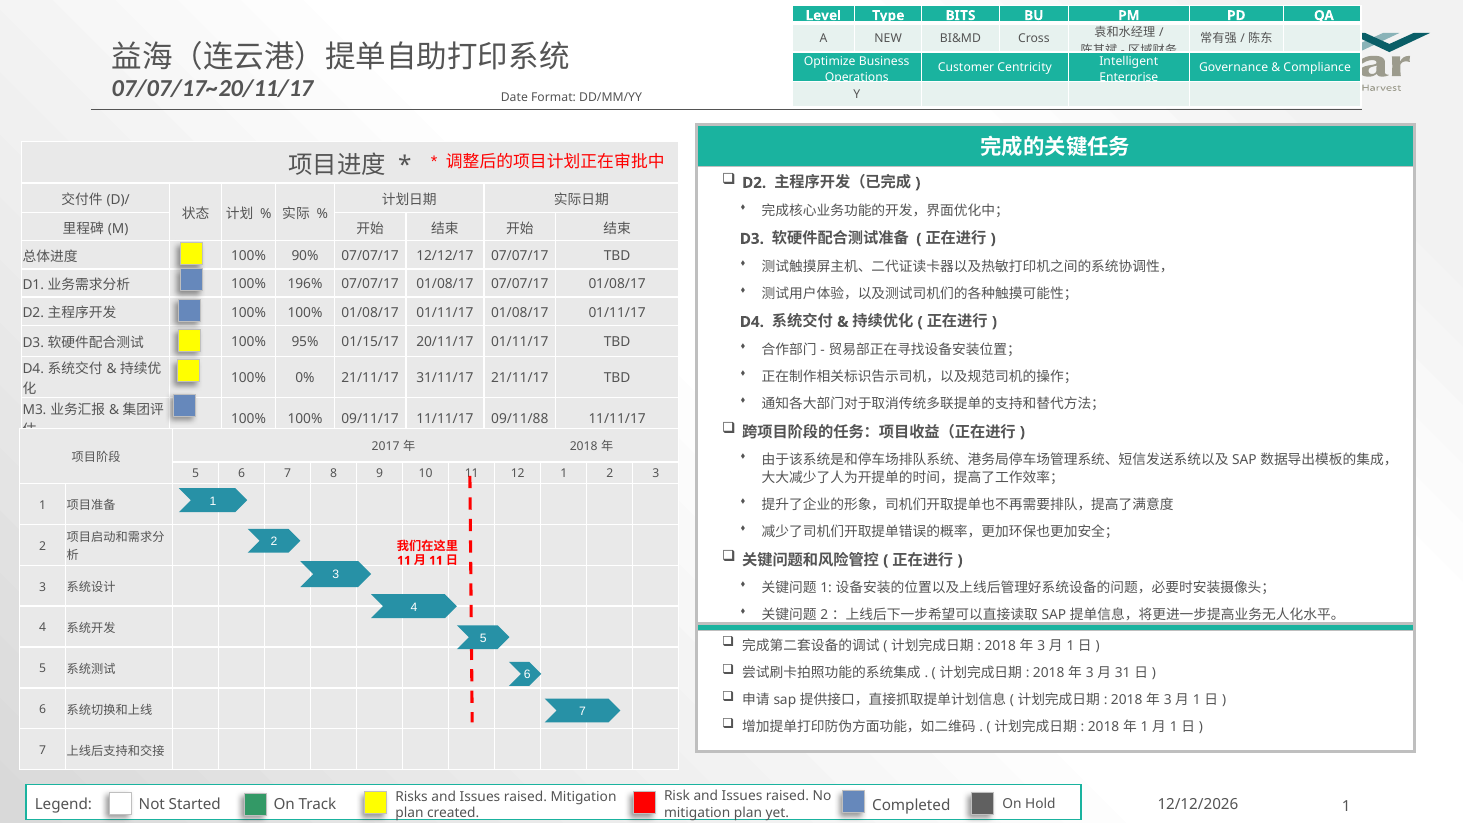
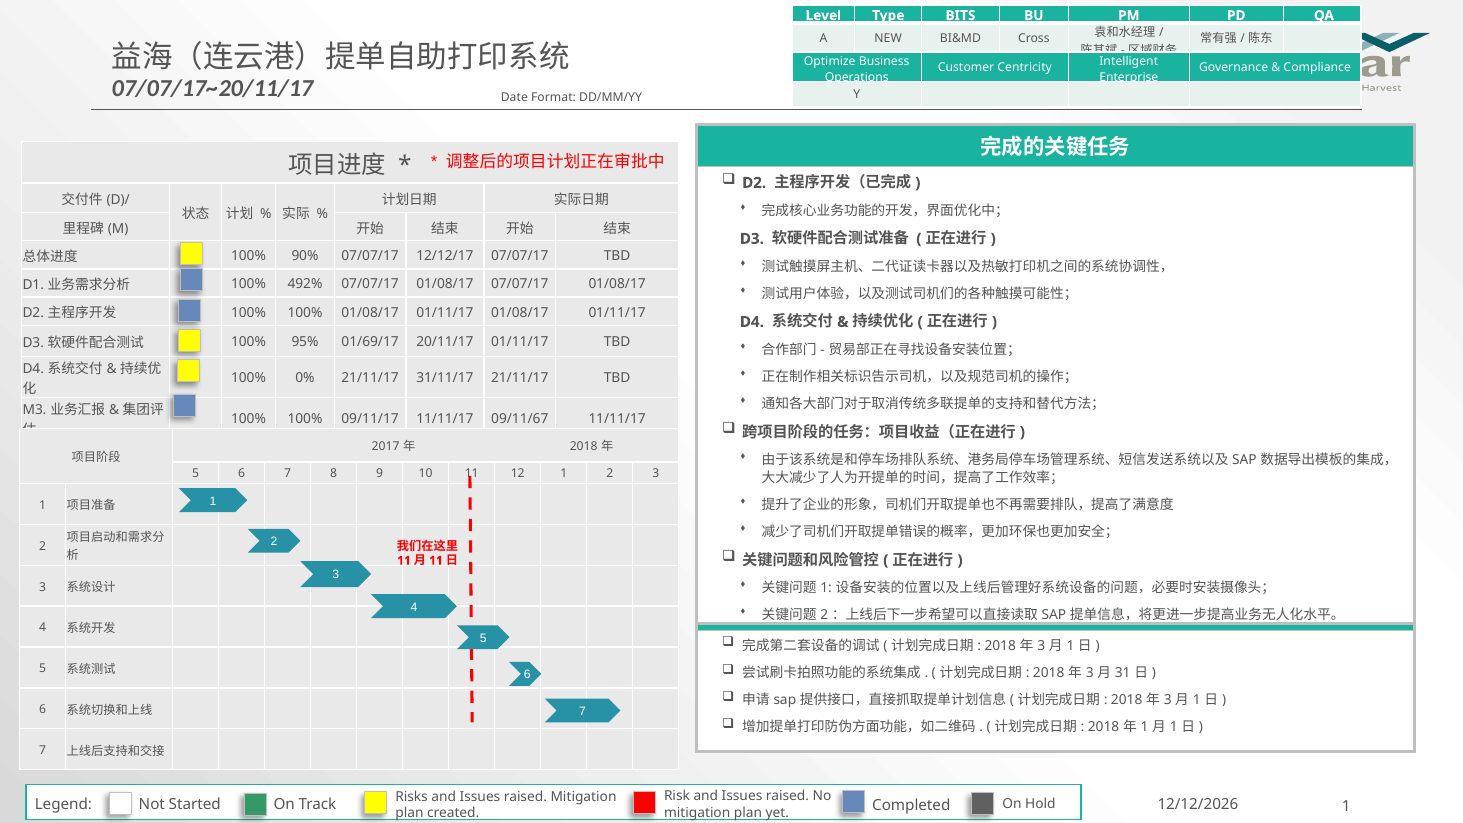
196%: 196% -> 492%
01/15/17: 01/15/17 -> 01/69/17
09/11/88: 09/11/88 -> 09/11/67
